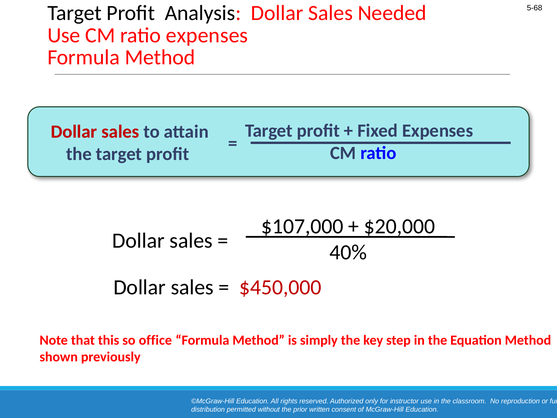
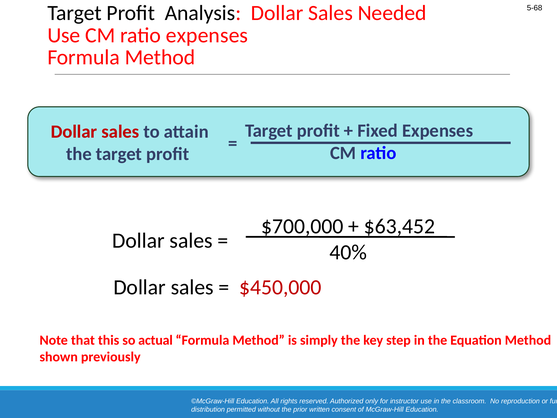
$107,000: $107,000 -> $700,000
$20,000: $20,000 -> $63,452
office: office -> actual
